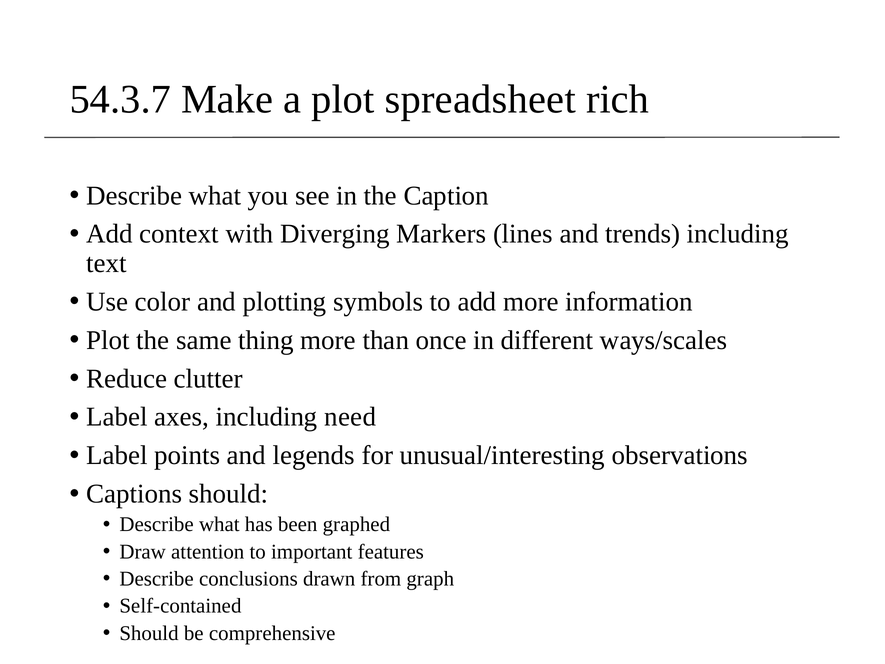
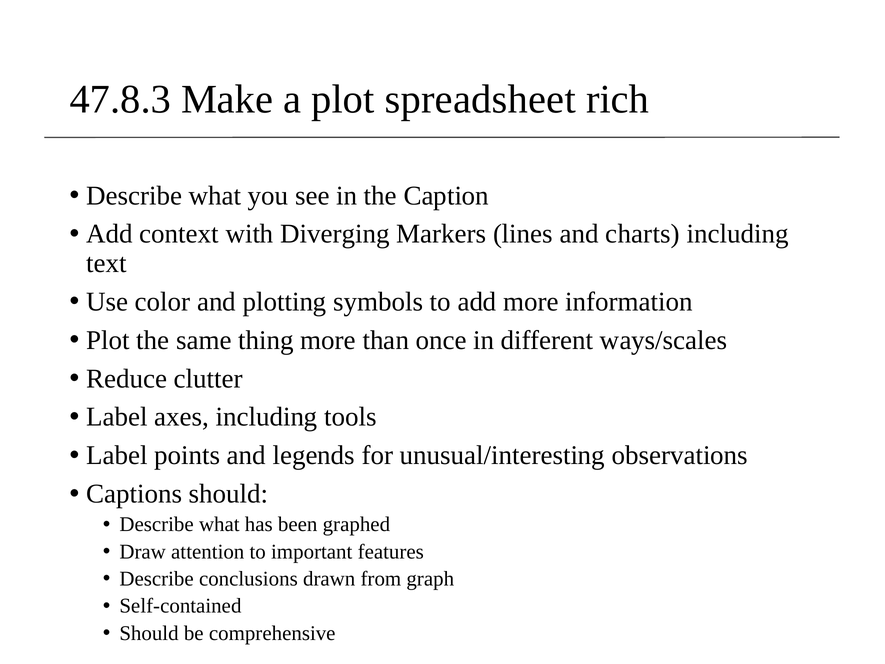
54.3.7: 54.3.7 -> 47.8.3
trends: trends -> charts
need: need -> tools
